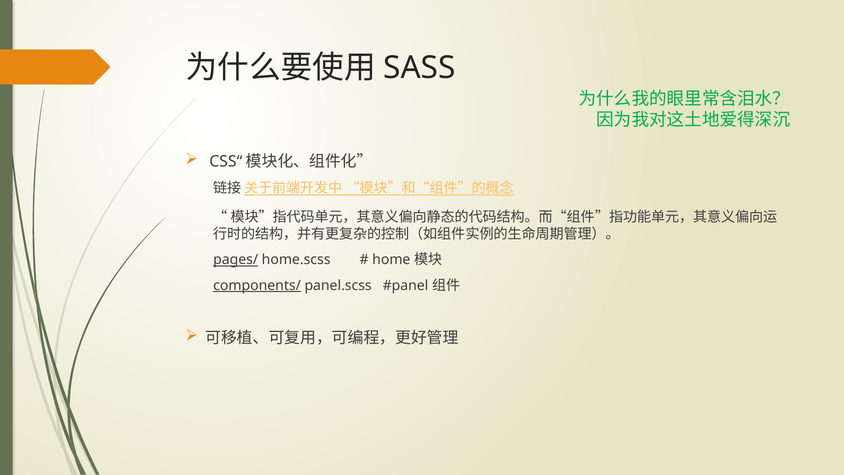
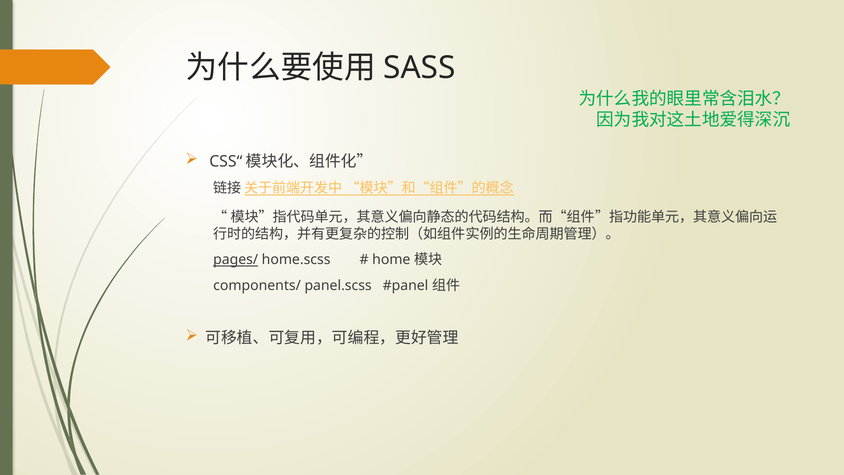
components/ underline: present -> none
